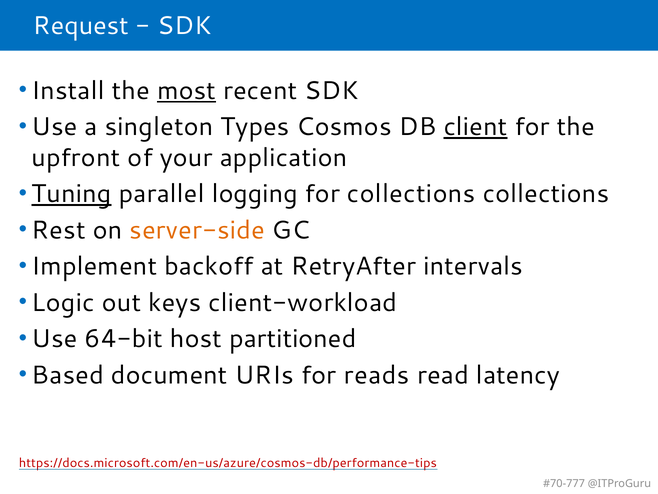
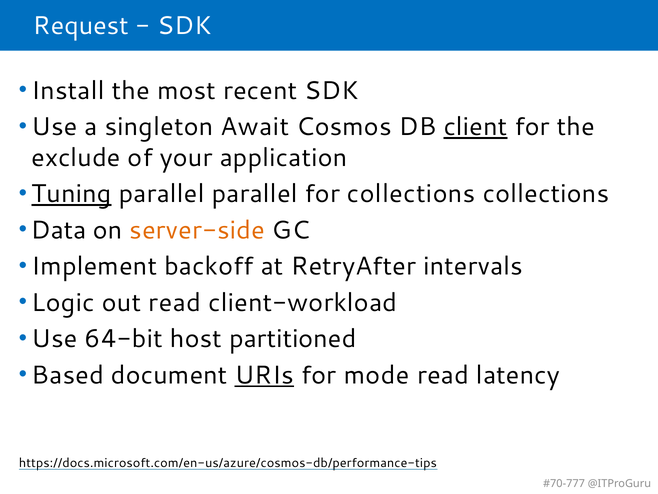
most underline: present -> none
Types: Types -> Await
upfront: upfront -> exclude
parallel logging: logging -> parallel
Rest: Rest -> Data
out keys: keys -> read
URIs underline: none -> present
reads: reads -> mode
https://docs.microsoft.com/en-us/azure/cosmos-db/performance-tips colour: red -> black
